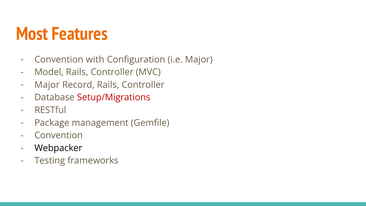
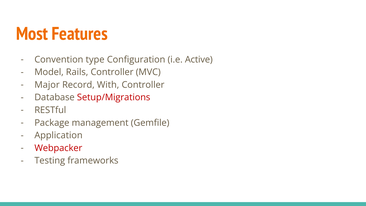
with: with -> type
i.e Major: Major -> Active
Record Rails: Rails -> With
Convention at (59, 135): Convention -> Application
Webpacker colour: black -> red
